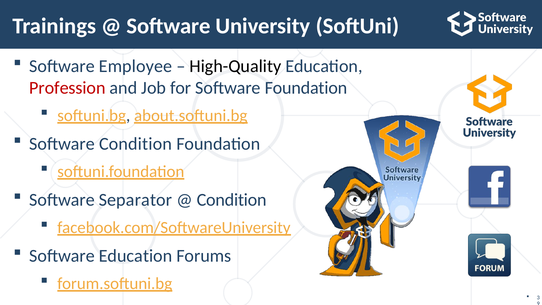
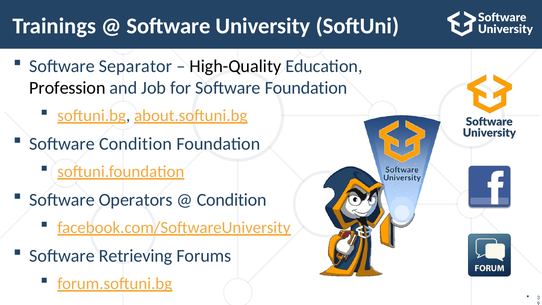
Employee: Employee -> Separator
Profession colour: red -> black
Separator: Separator -> Operators
Software Education: Education -> Retrieving
